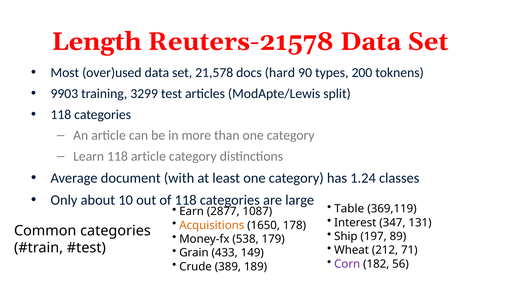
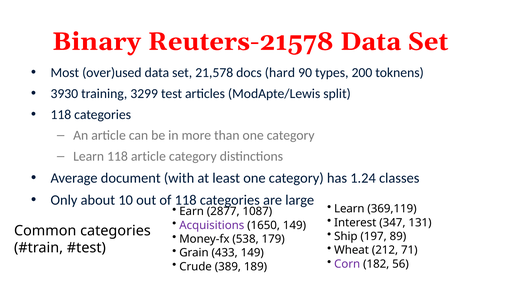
Length: Length -> Binary
9903: 9903 -> 3930
Table at (349, 209): Table -> Learn
Acquisitions colour: orange -> purple
1650 178: 178 -> 149
